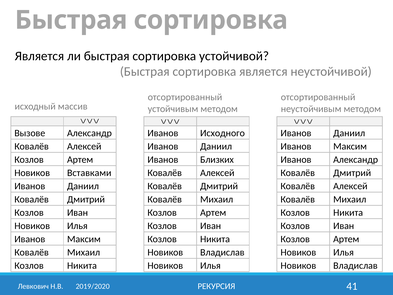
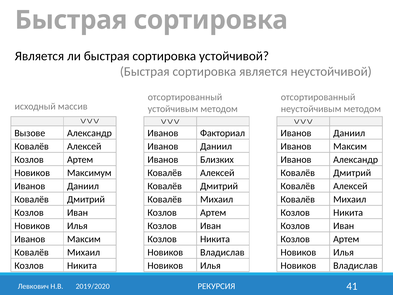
Исходного: Исходного -> Факториал
Вставками: Вставками -> Максимум
